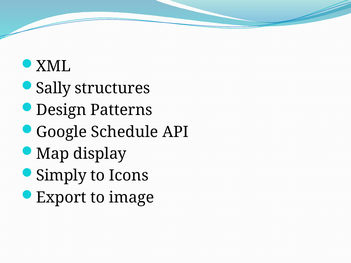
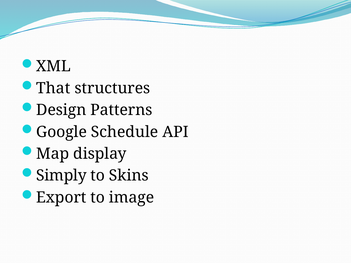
Sally: Sally -> That
Icons: Icons -> Skins
